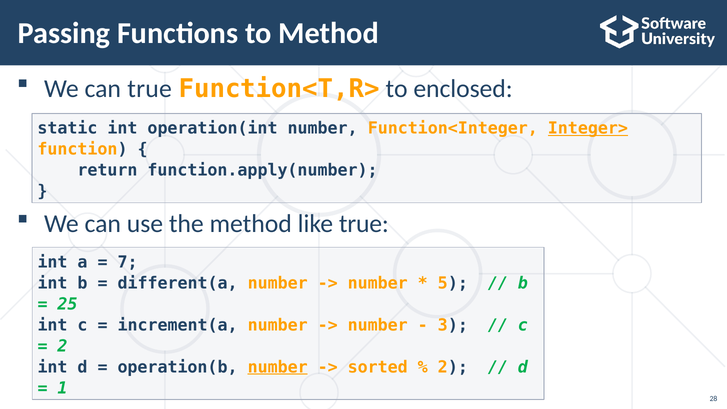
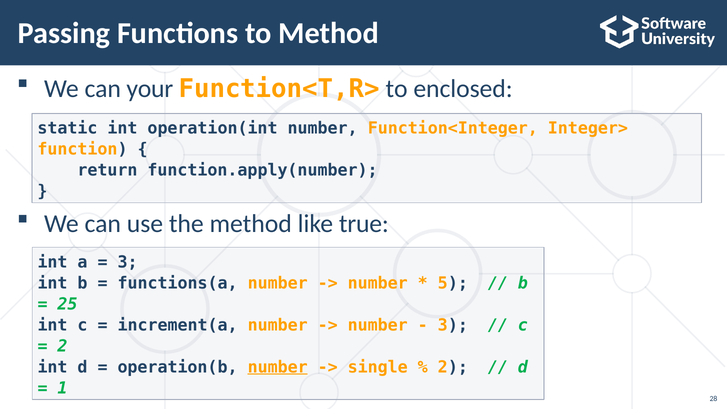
can true: true -> your
Integer> underline: present -> none
7 at (128, 262): 7 -> 3
different(a: different(a -> functions(a
sorted: sorted -> single
